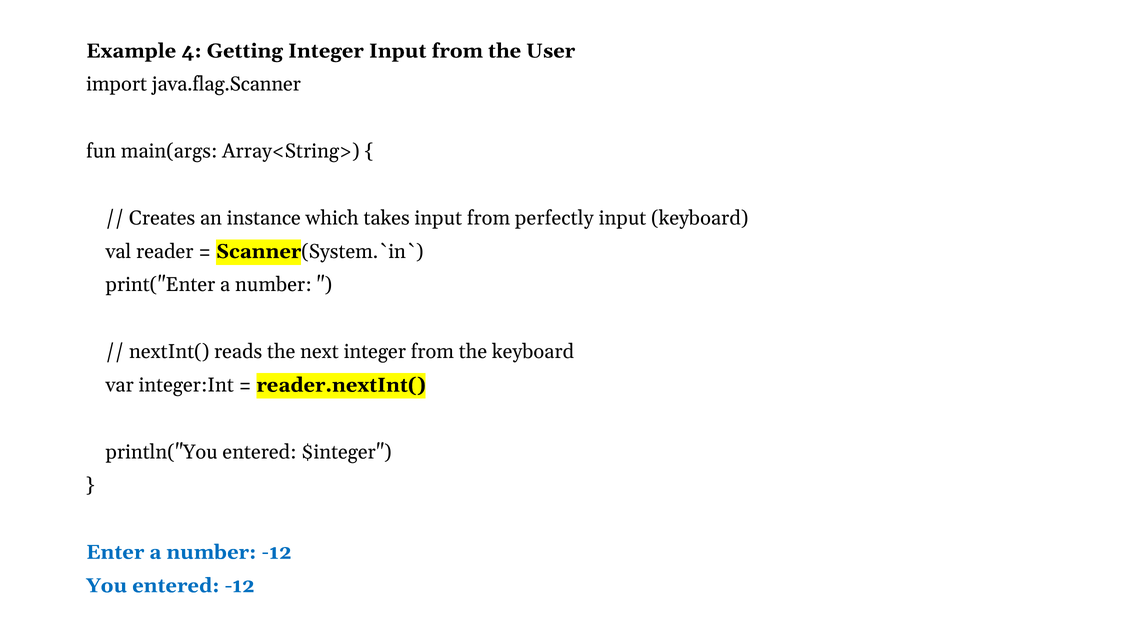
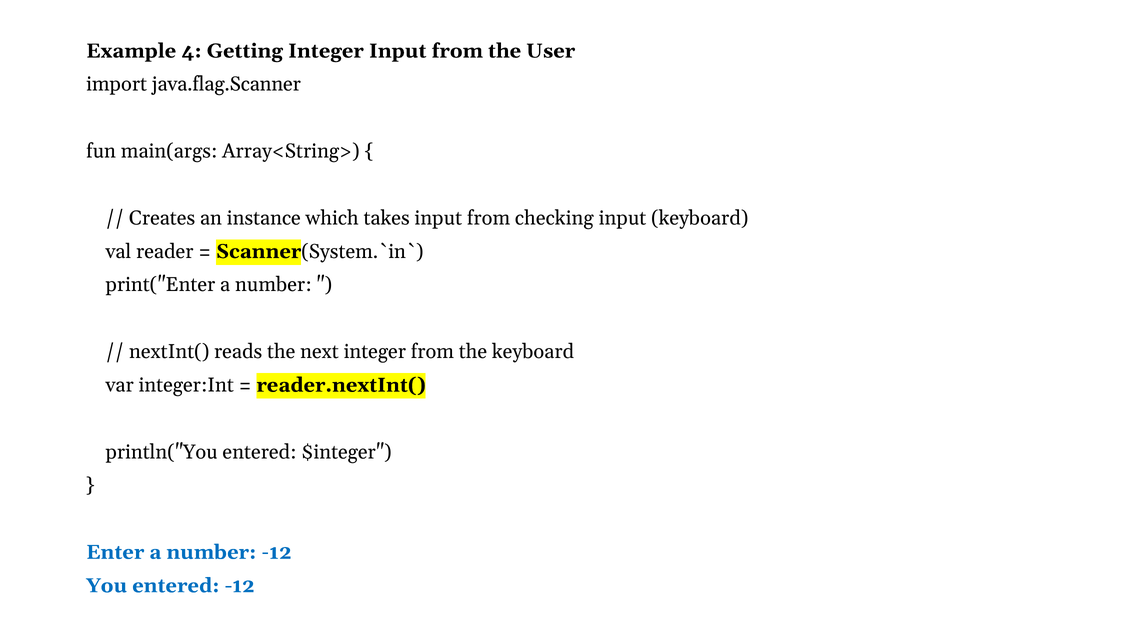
perfectly: perfectly -> checking
